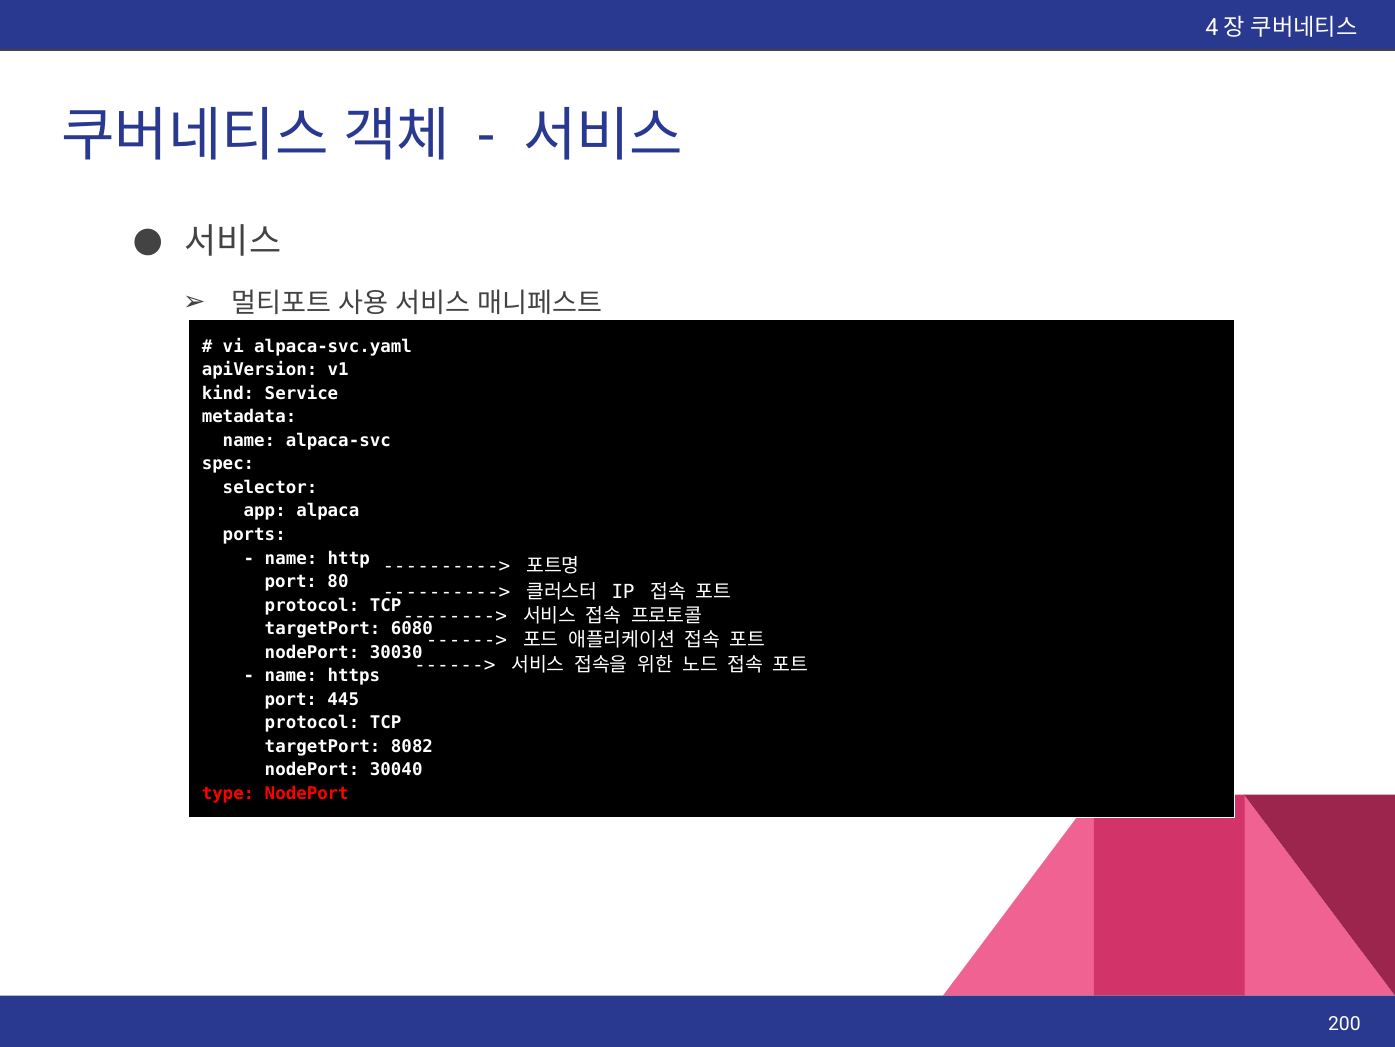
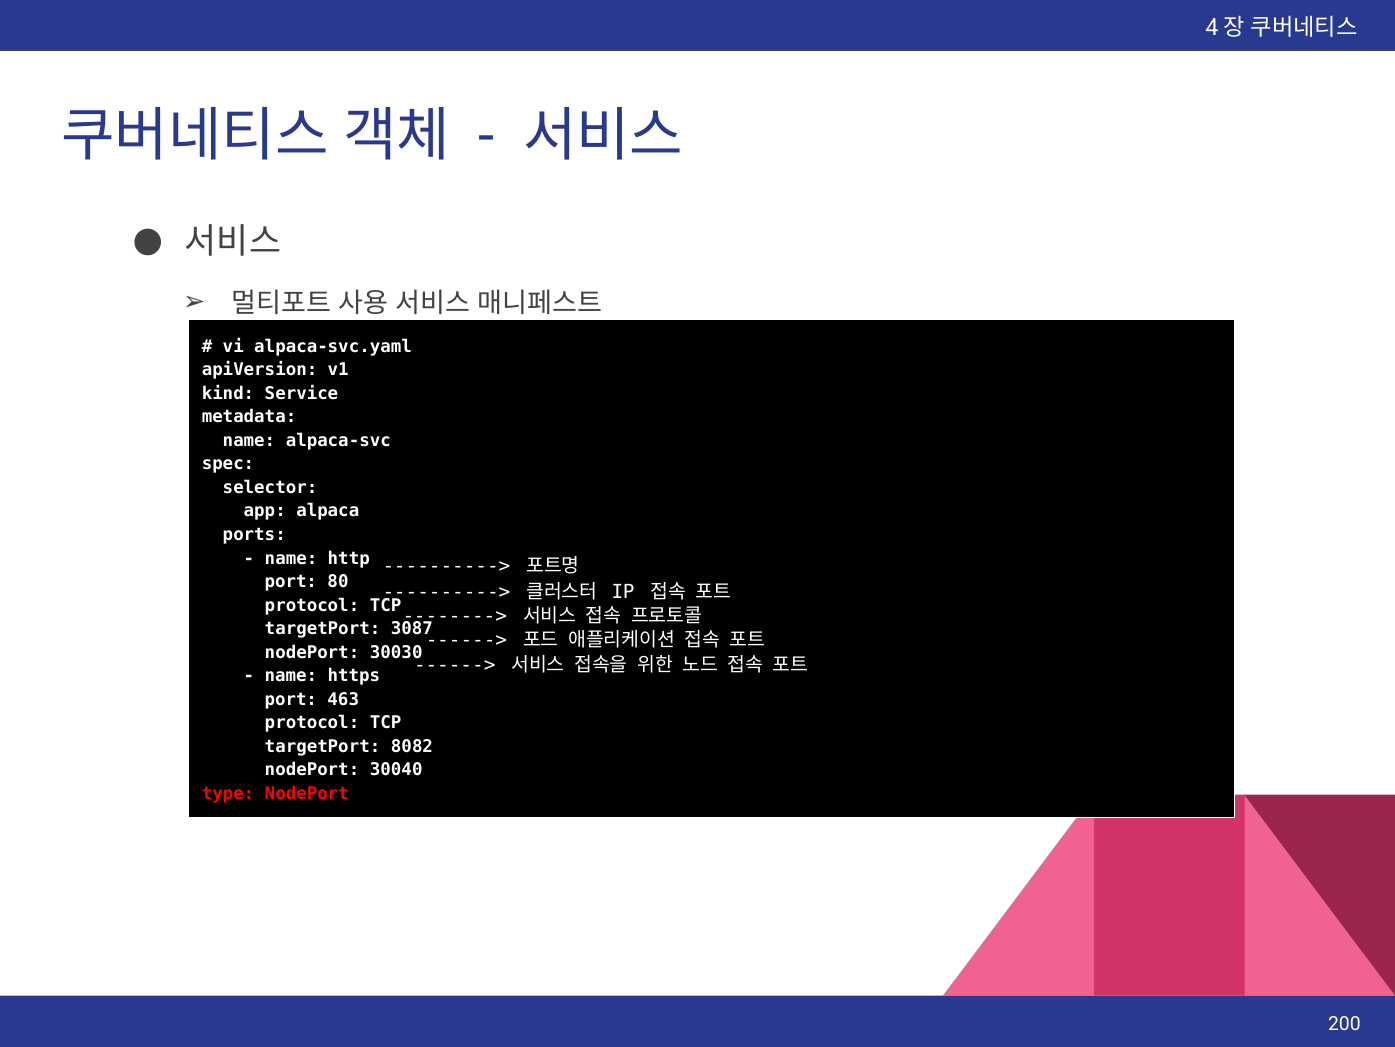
6080: 6080 -> 3087
445: 445 -> 463
